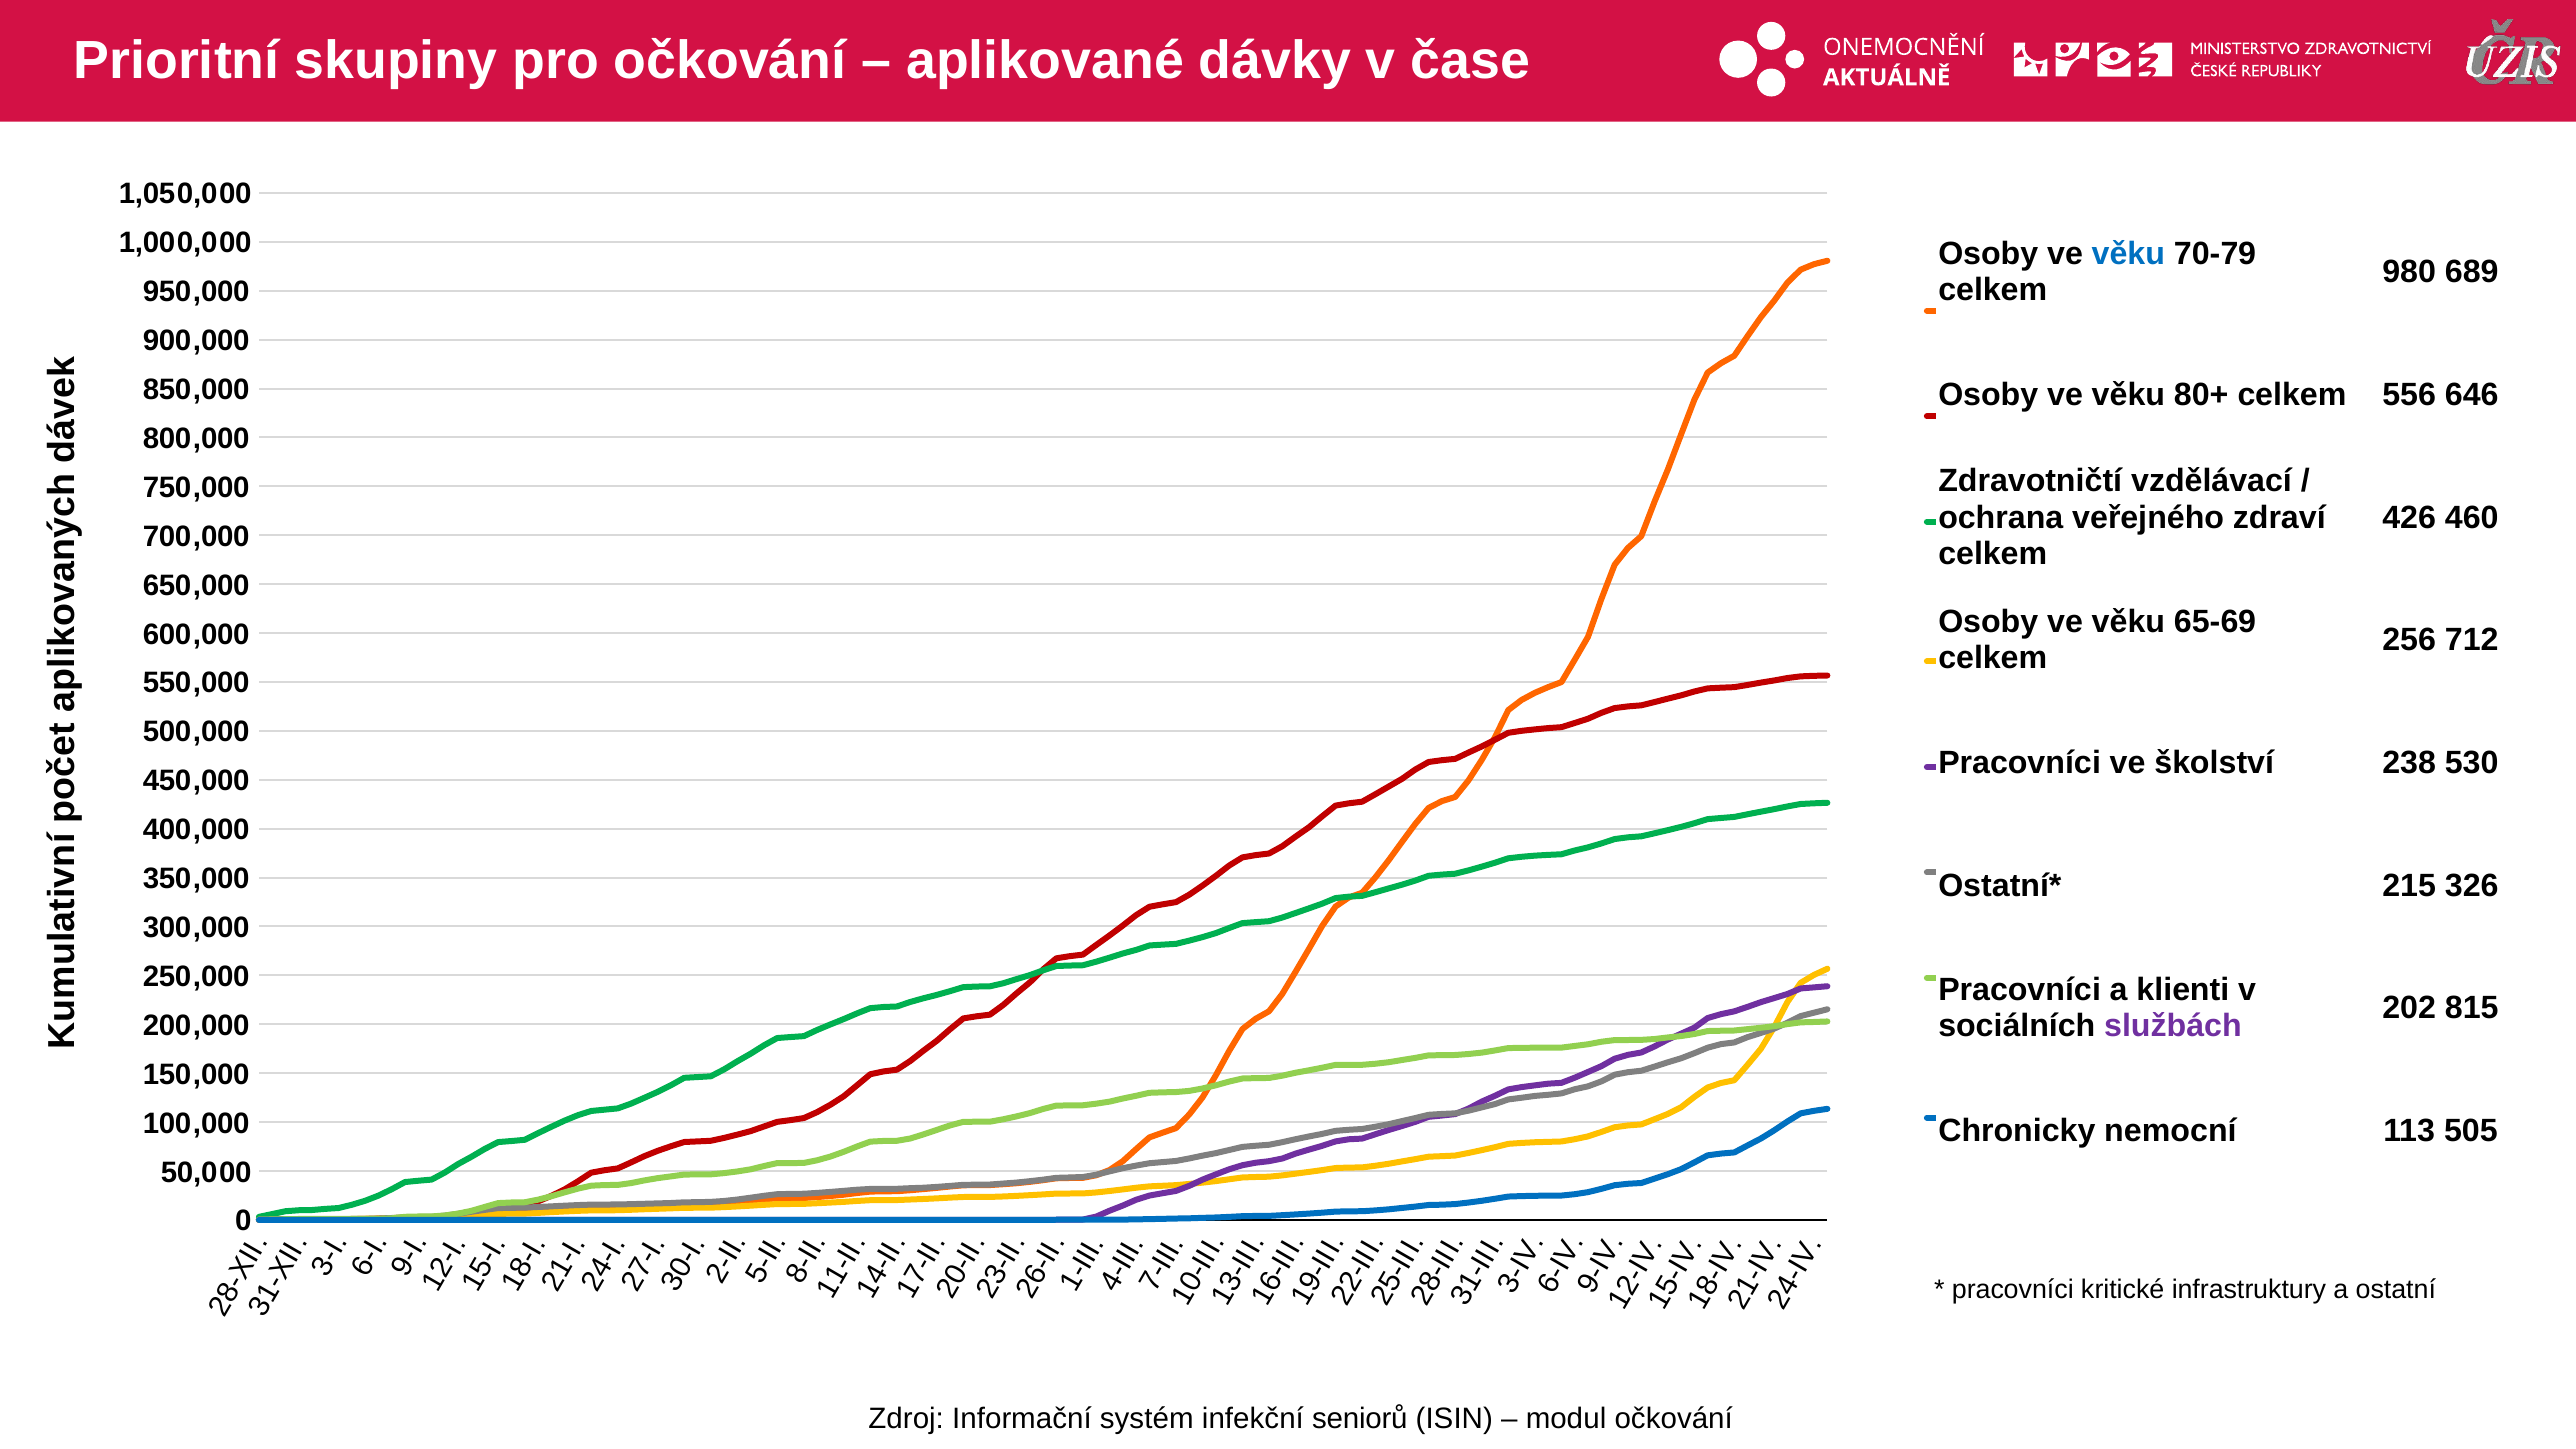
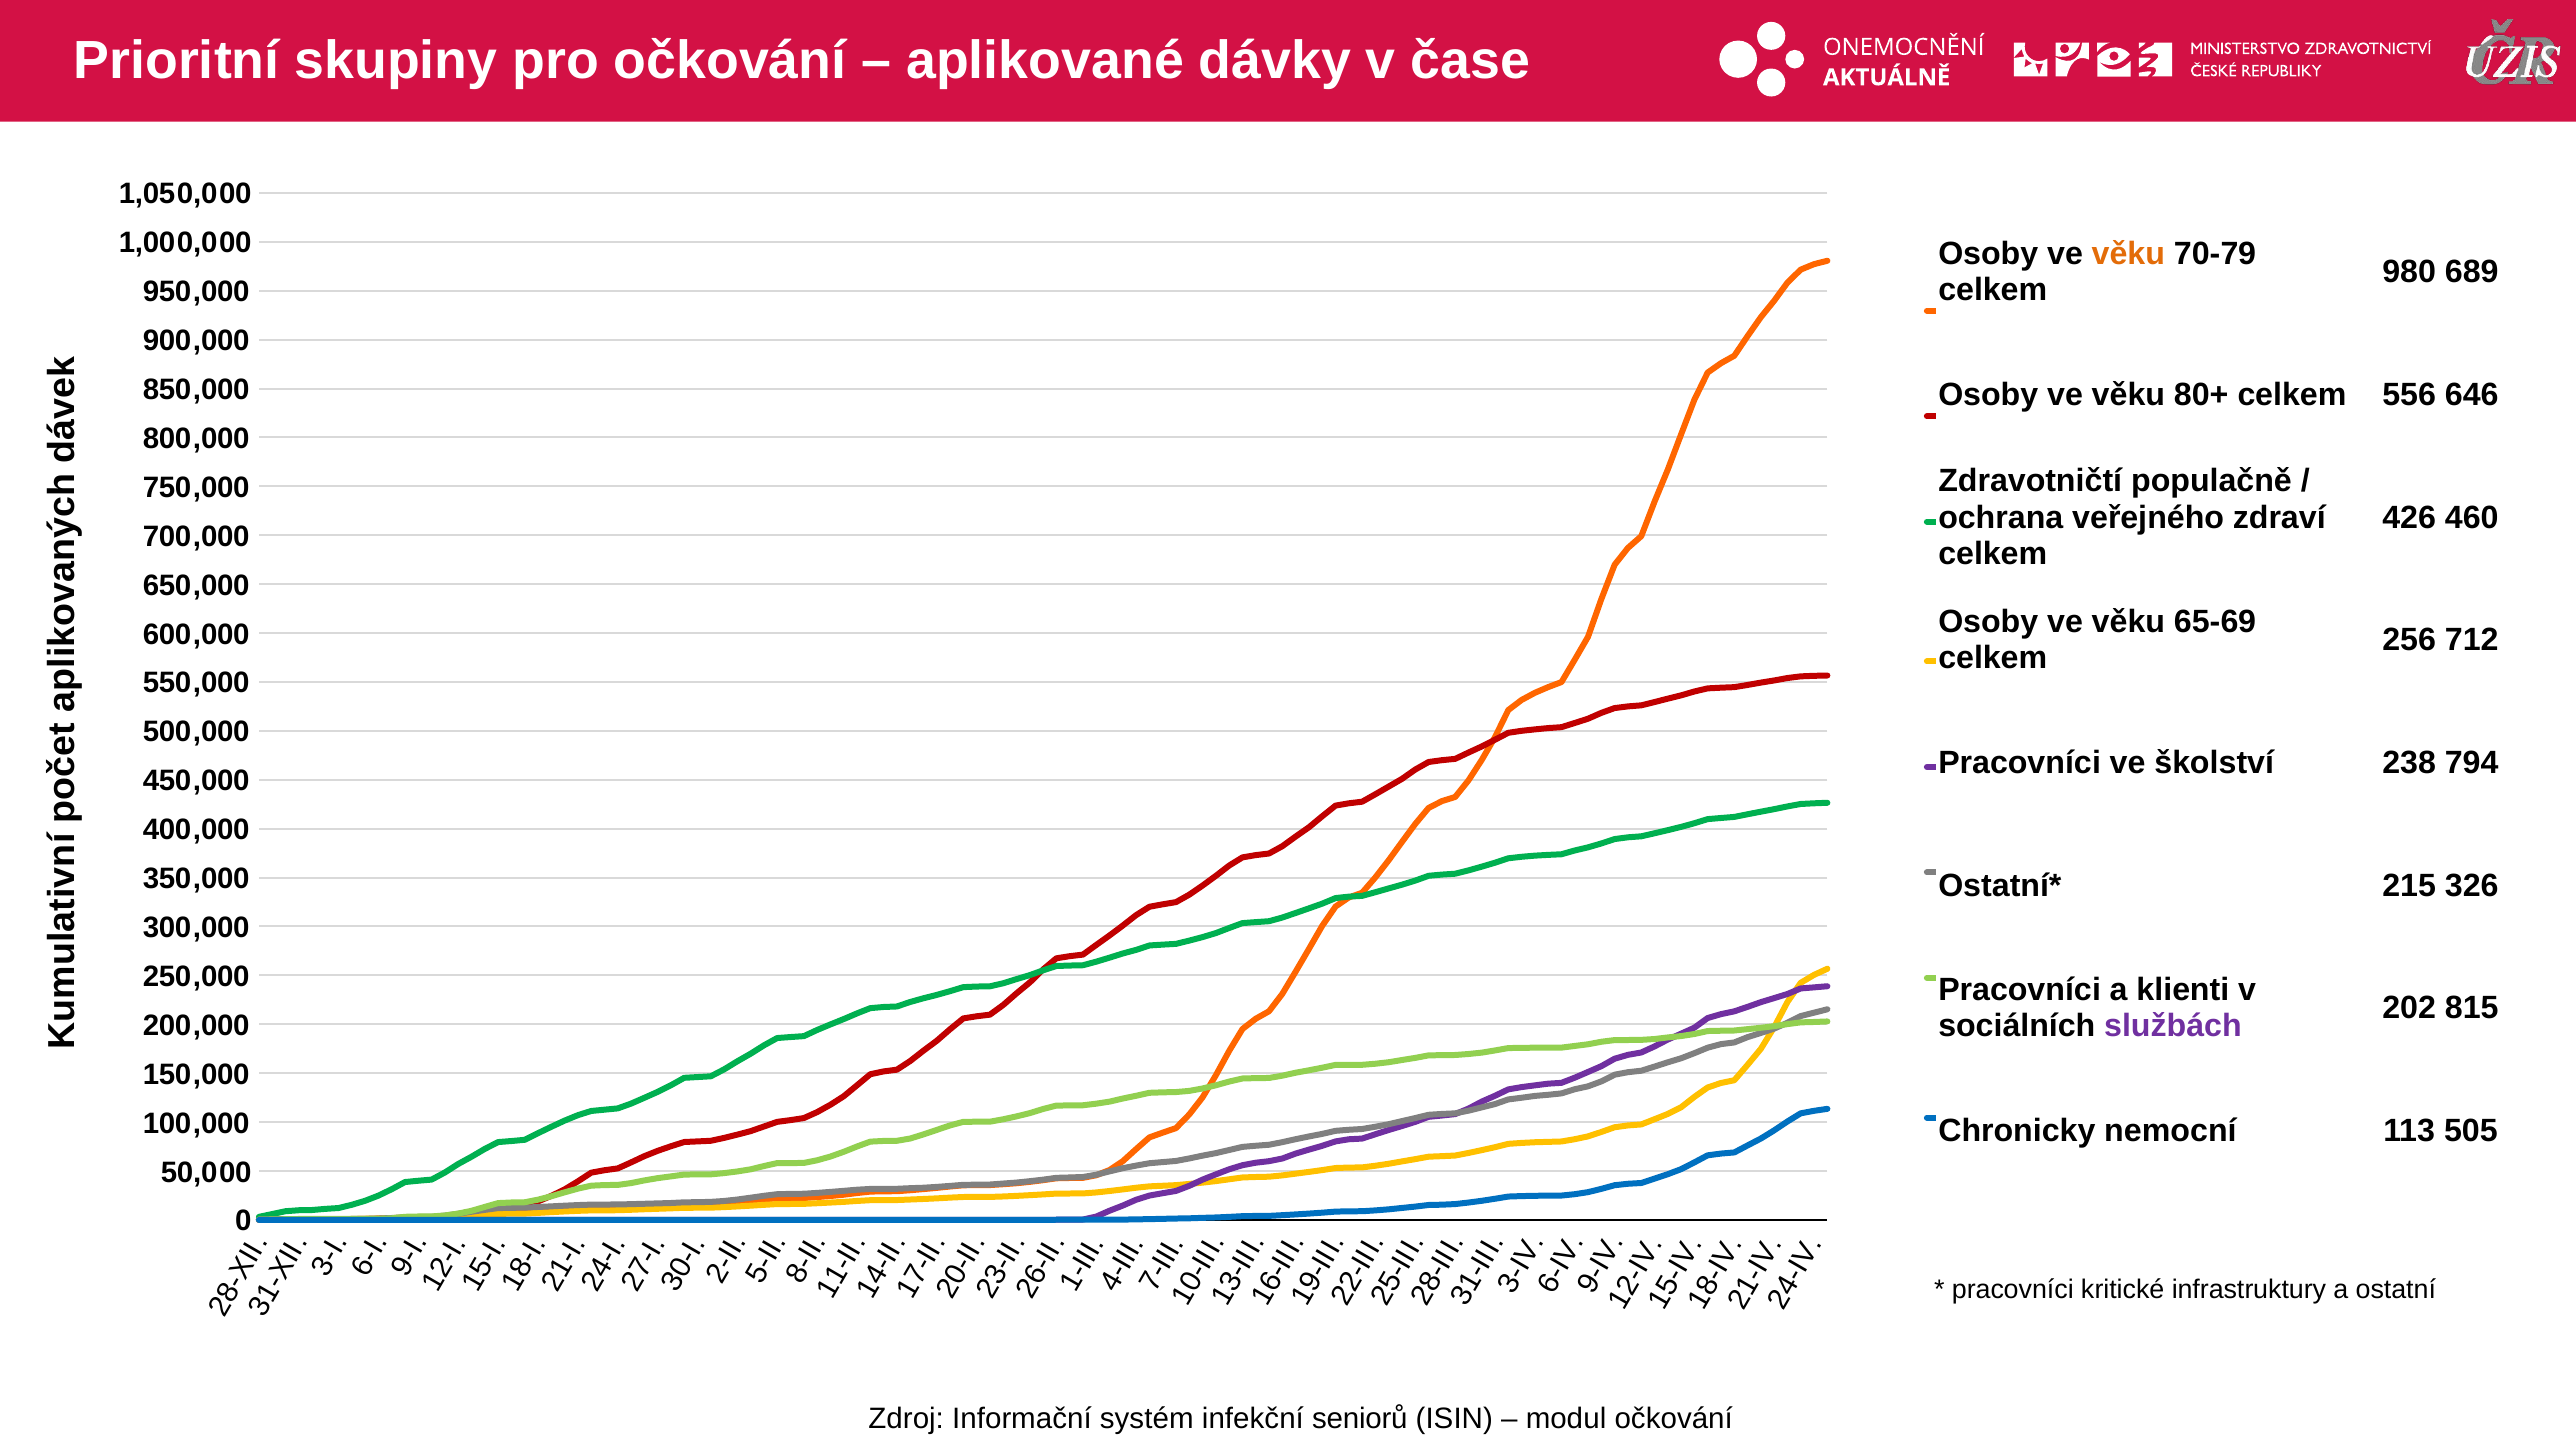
věku at (2128, 254) colour: blue -> orange
vzdělávací: vzdělávací -> populačně
530: 530 -> 794
